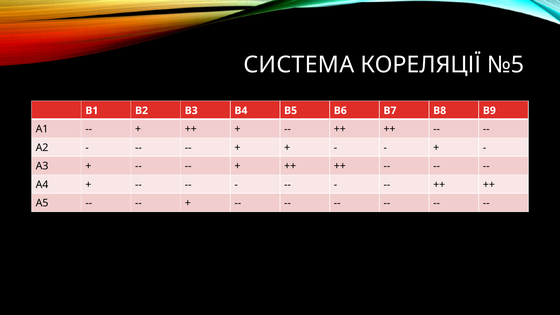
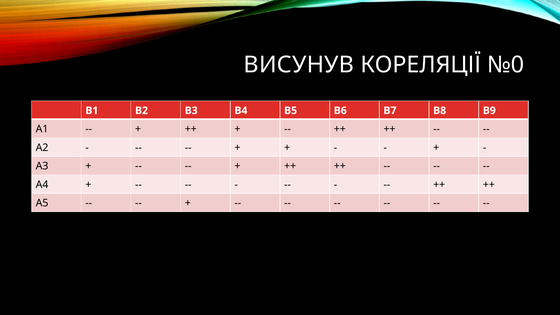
СИСТЕМА: СИСТЕМА -> ВИСУНУВ
№5: №5 -> №0
